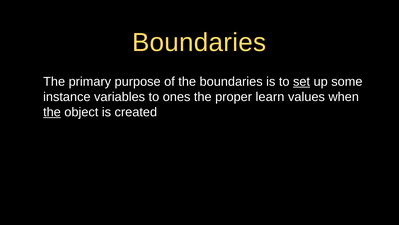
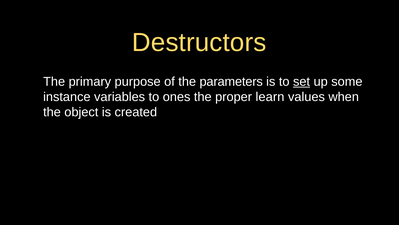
Boundaries at (199, 42): Boundaries -> Destructors
the boundaries: boundaries -> parameters
the at (52, 112) underline: present -> none
